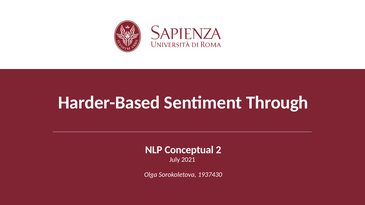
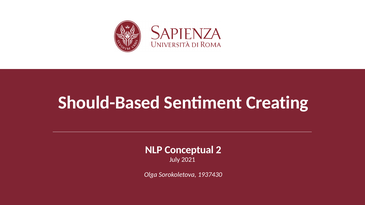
Harder-Based: Harder-Based -> Should-Based
Through: Through -> Creating
